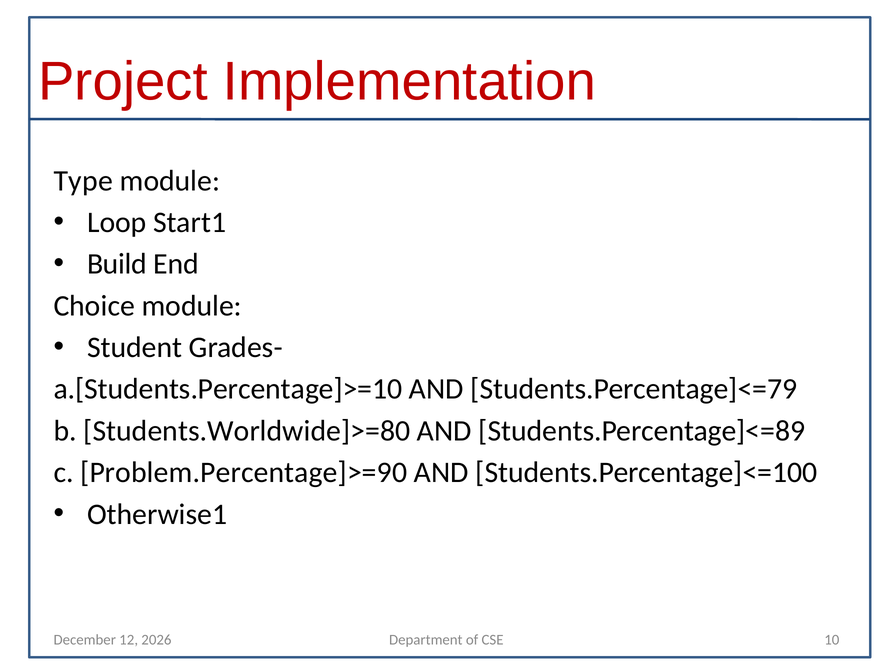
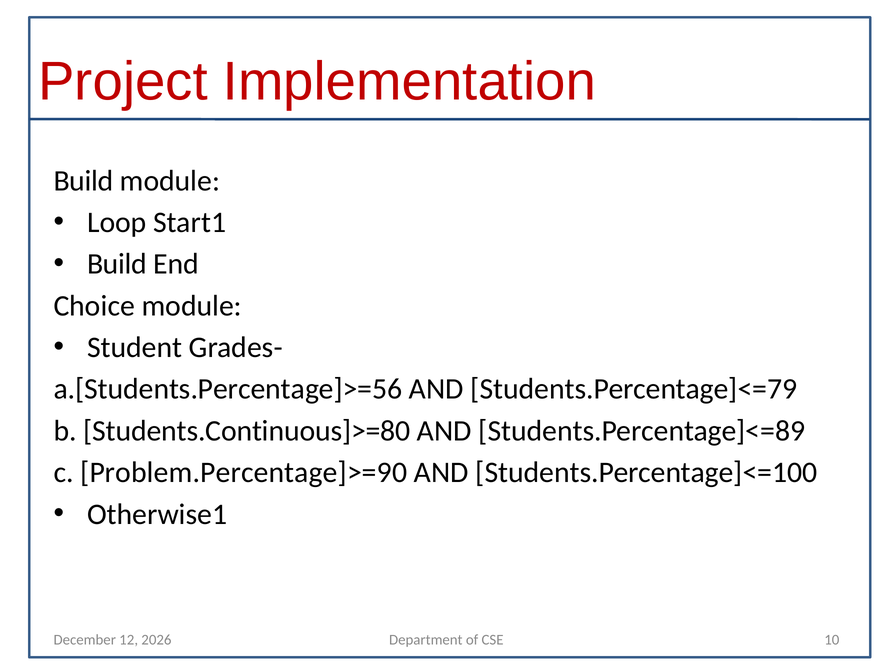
Type at (83, 181): Type -> Build
a.[Students.Percentage]>=10: a.[Students.Percentage]>=10 -> a.[Students.Percentage]>=56
Students.Worldwide]>=80: Students.Worldwide]>=80 -> Students.Continuous]>=80
